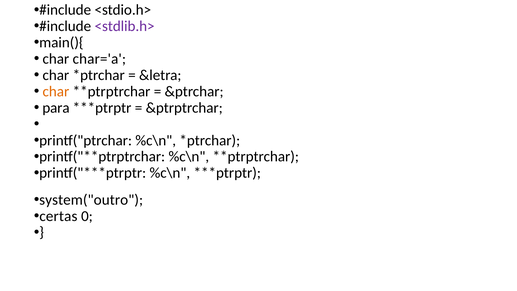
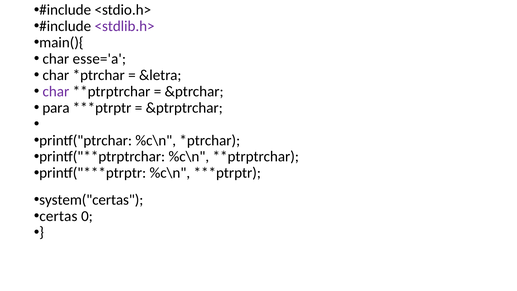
char='a: char='a -> esse='a
char at (56, 91) colour: orange -> purple
system("outro: system("outro -> system("certas
